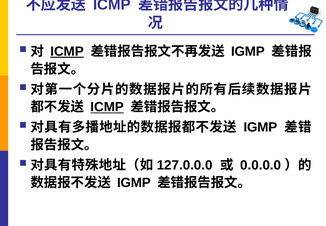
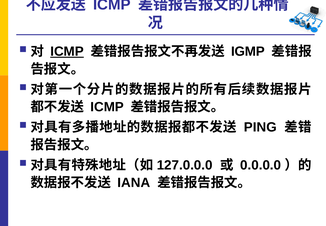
ICMP at (107, 107) underline: present -> none
IGMP at (260, 127): IGMP -> PING
IGMP at (134, 183): IGMP -> IANA
